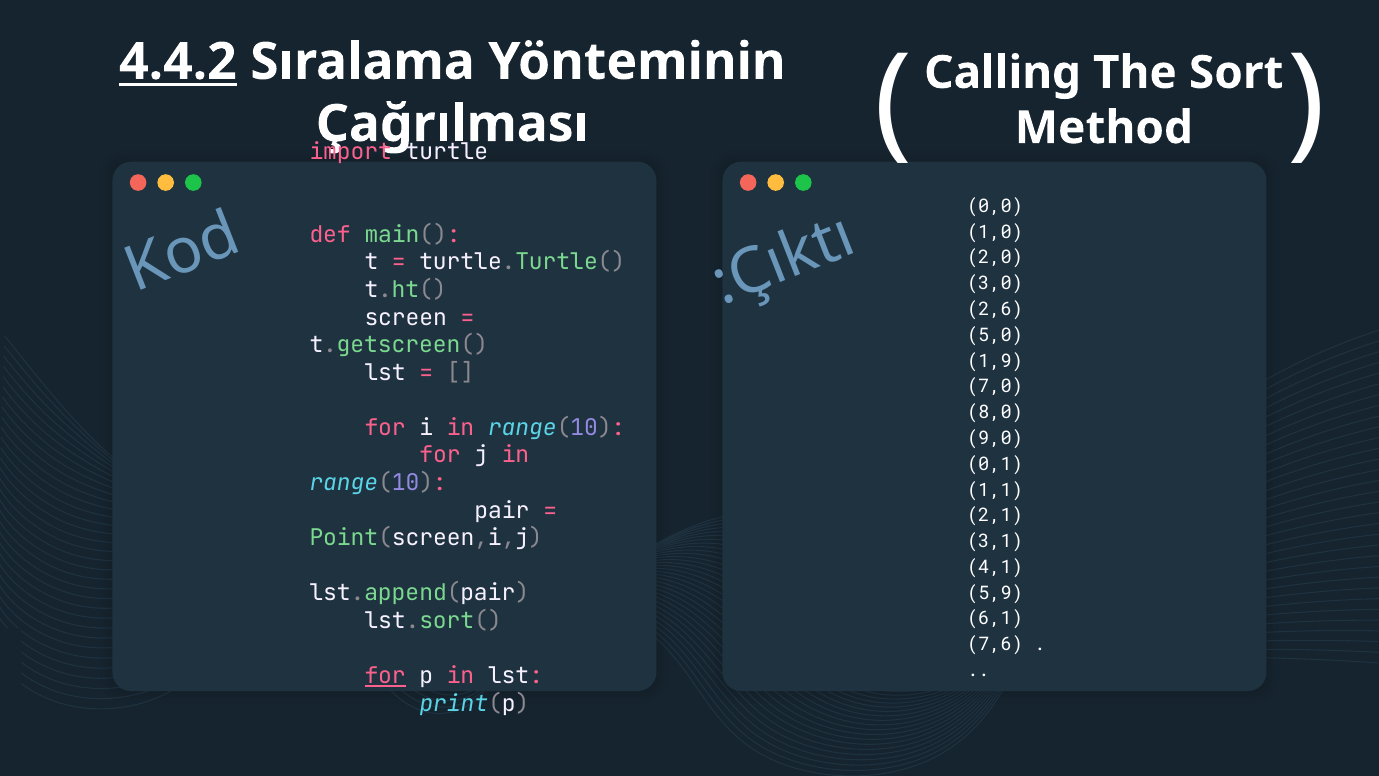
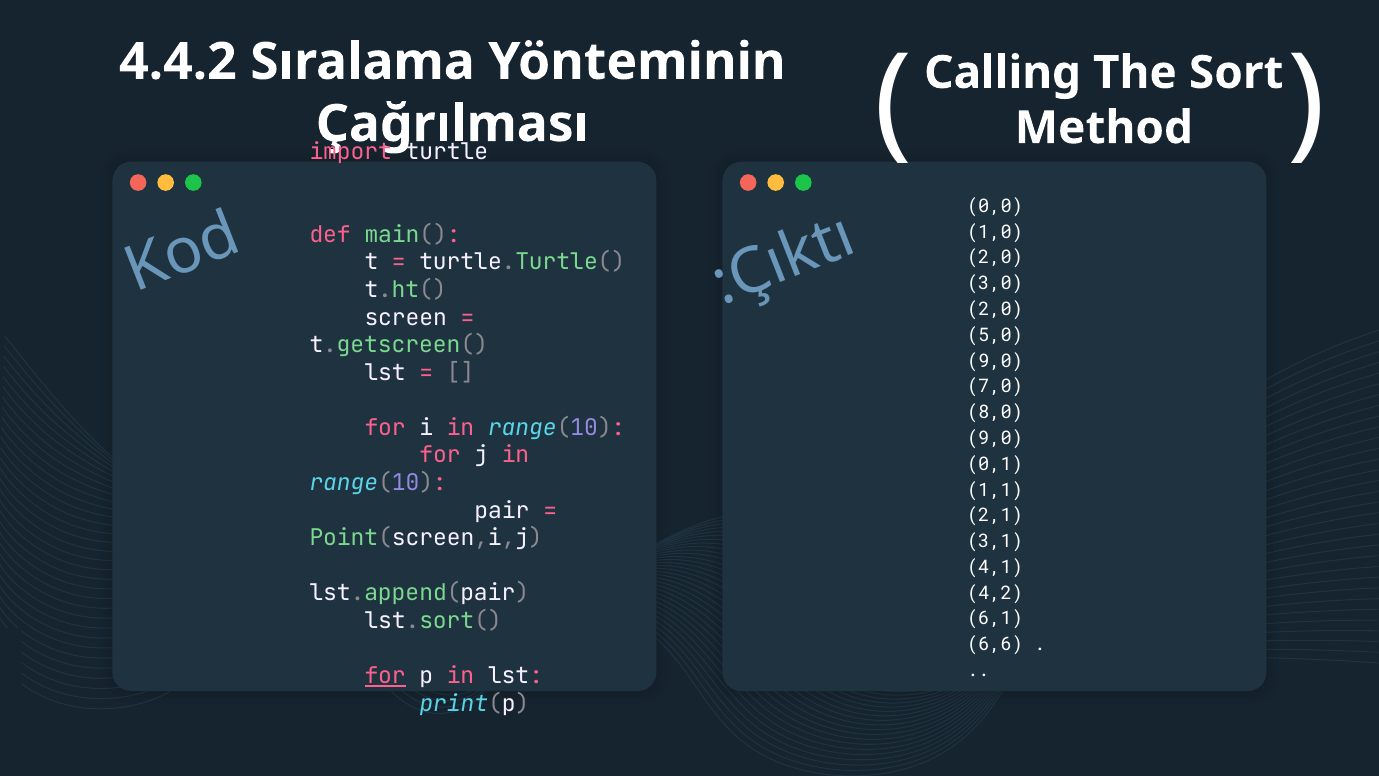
4.4.2 underline: present -> none
2,6 at (995, 309): 2,6 -> 2,0
1,9 at (995, 361): 1,9 -> 9,0
5,9: 5,9 -> 4,2
7,6: 7,6 -> 6,6
